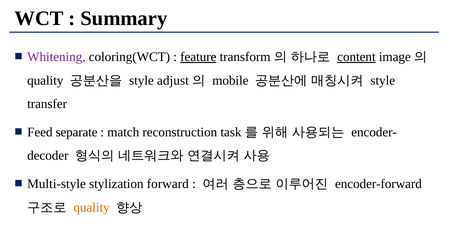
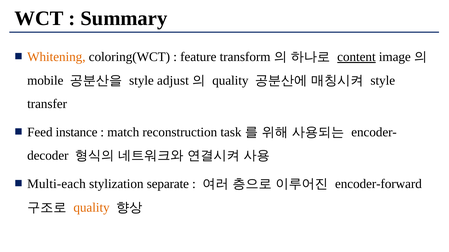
Whitening colour: purple -> orange
feature underline: present -> none
quality at (45, 81): quality -> mobile
mobile at (230, 81): mobile -> quality
separate: separate -> instance
Multi-style: Multi-style -> Multi-each
forward: forward -> separate
